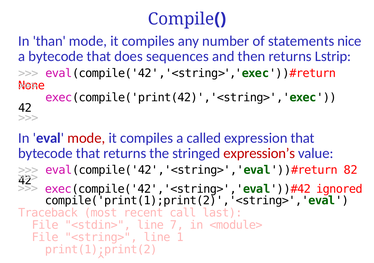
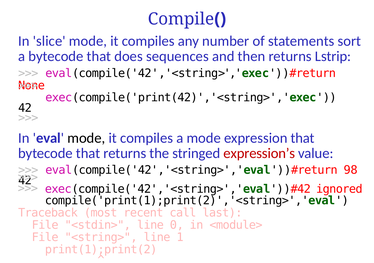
than: than -> slice
nice: nice -> sort
mode at (86, 138) colour: red -> black
a called: called -> mode
82: 82 -> 98
7: 7 -> 0
